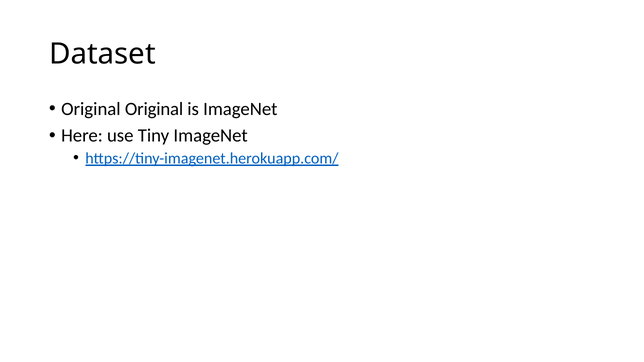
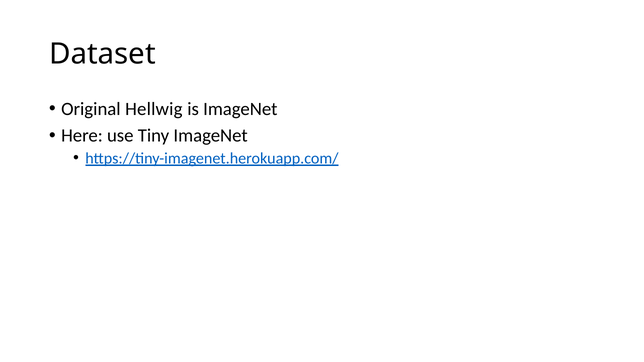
Original Original: Original -> Hellwig
